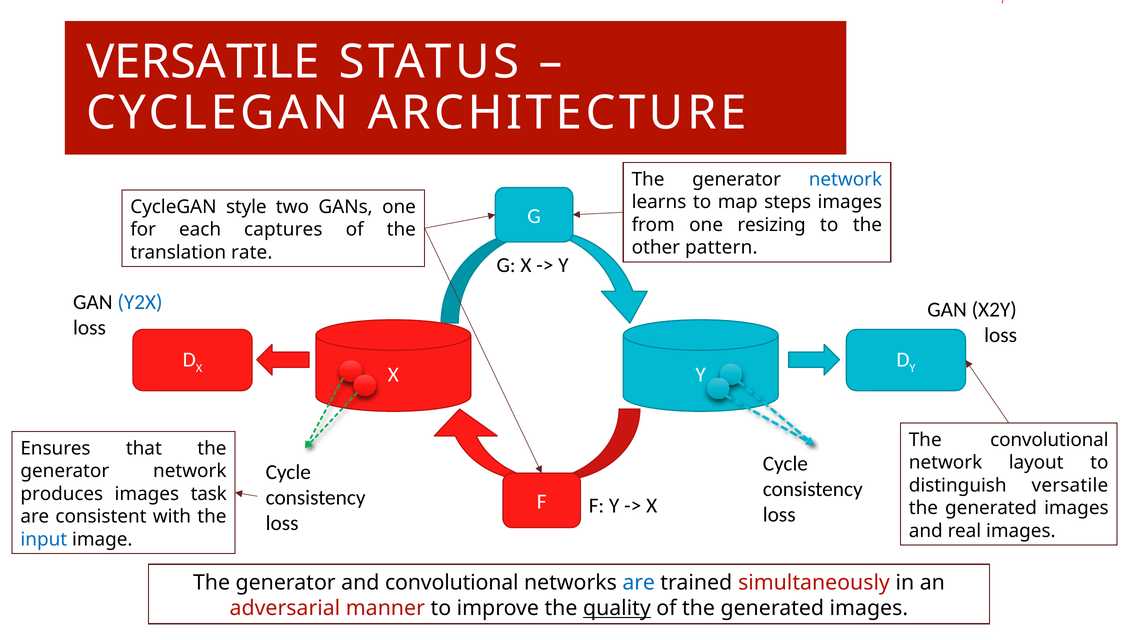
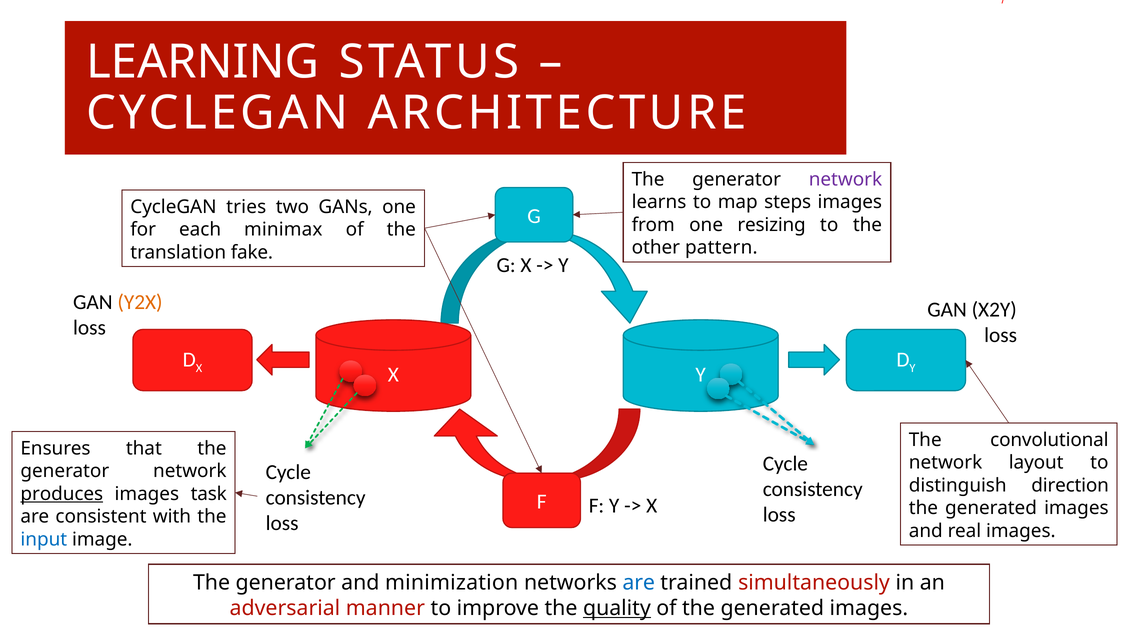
VERSATILE at (203, 62): VERSATILE -> LEARNING
network at (845, 180) colour: blue -> purple
style: style -> tries
captures: captures -> minimax
rate: rate -> fake
Y2X colour: blue -> orange
distinguish versatile: versatile -> direction
produces underline: none -> present
and convolutional: convolutional -> minimization
